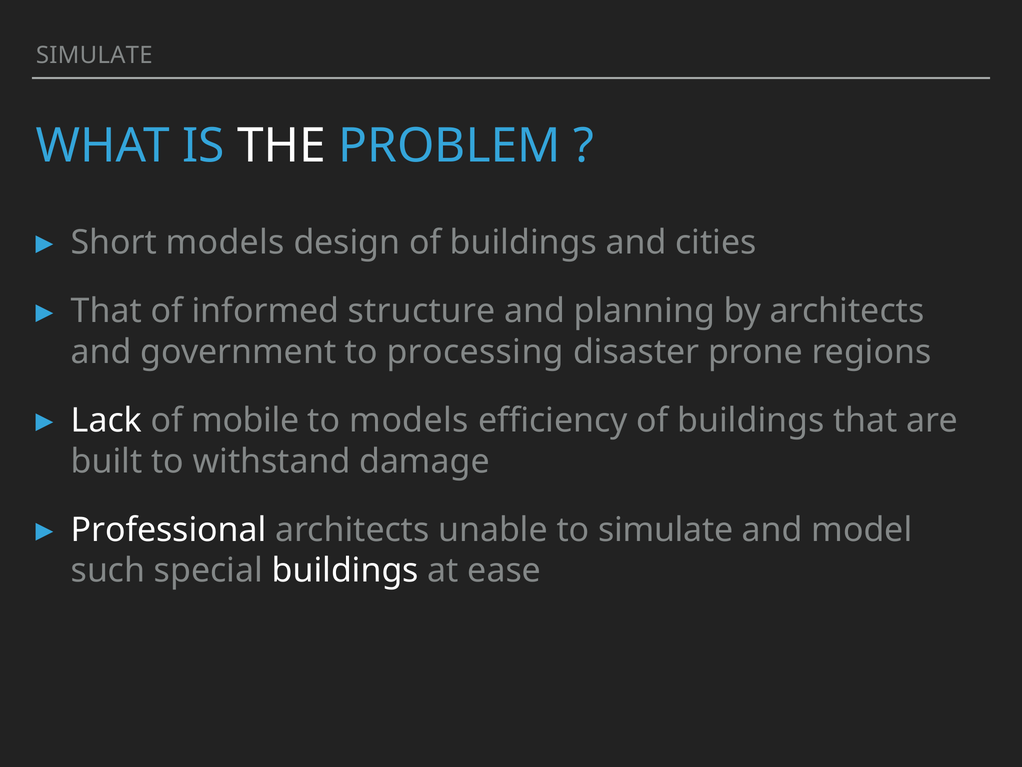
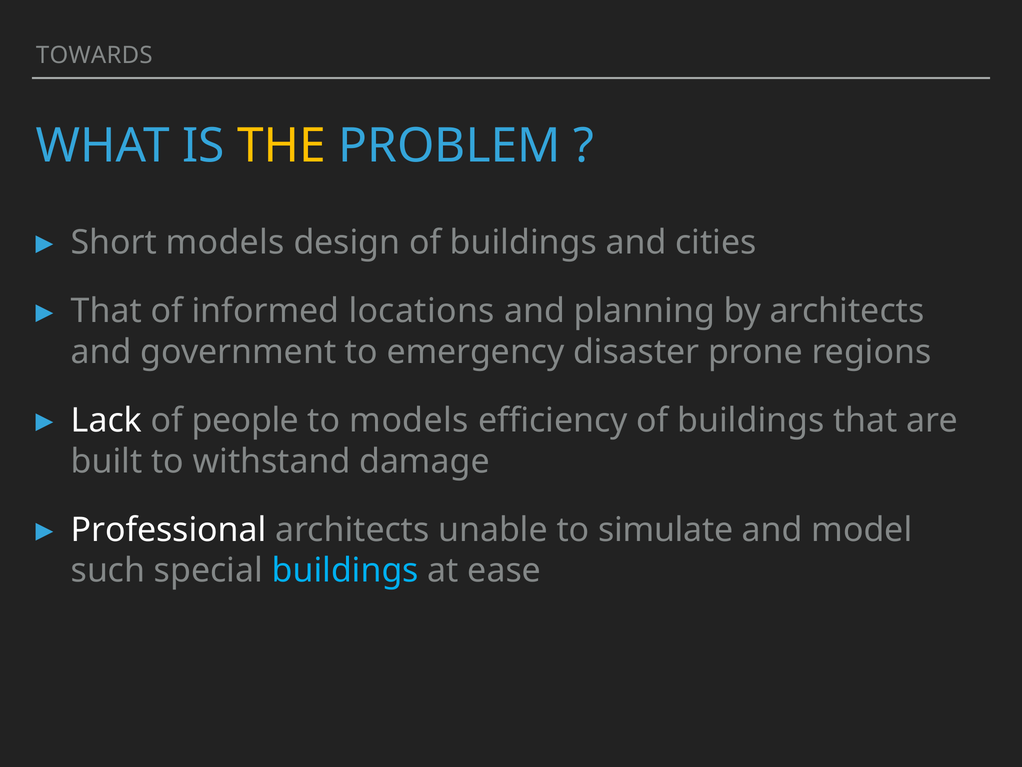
SIMULATE at (94, 55): SIMULATE -> TOWARDS
THE colour: white -> yellow
structure: structure -> locations
processing: processing -> emergency
mobile: mobile -> people
buildings at (345, 570) colour: white -> light blue
